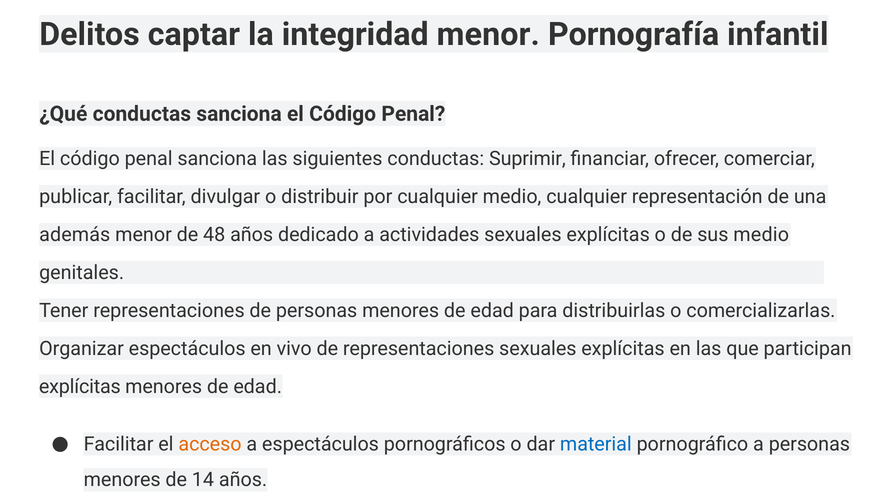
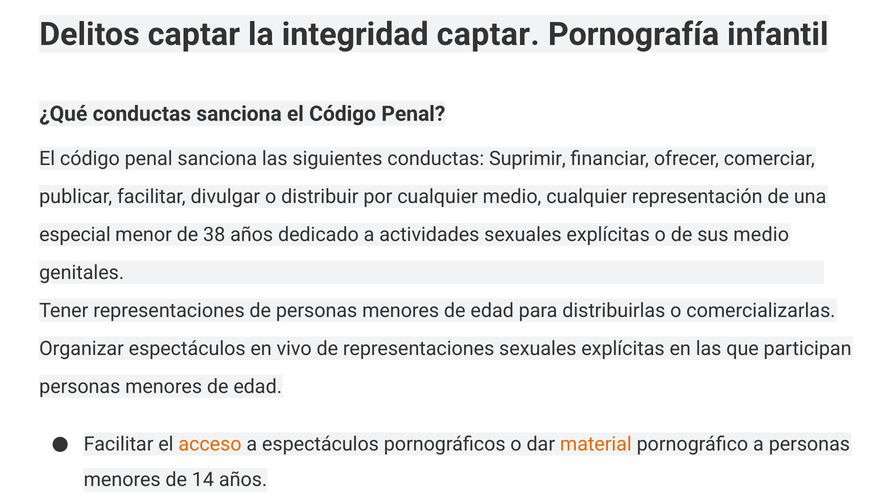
integridad menor: menor -> captar
además: además -> especial
48: 48 -> 38
explícitas at (80, 386): explícitas -> personas
material colour: blue -> orange
